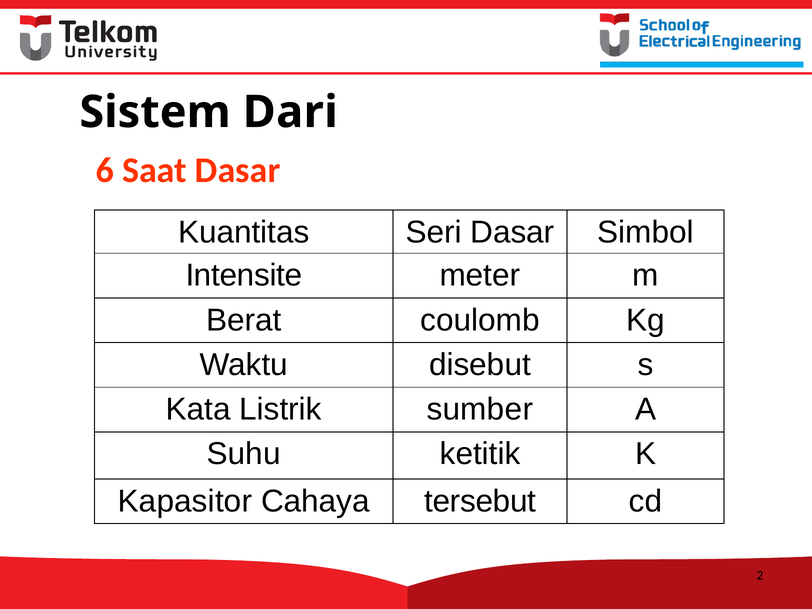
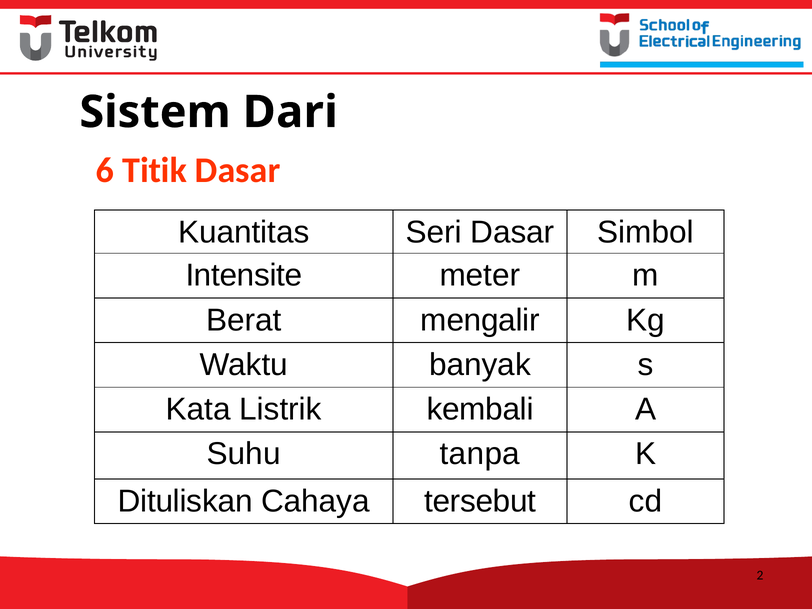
Saat: Saat -> Titik
coulomb: coulomb -> mengalir
disebut: disebut -> banyak
sumber: sumber -> kembali
ketitik: ketitik -> tanpa
Kapasitor: Kapasitor -> Dituliskan
